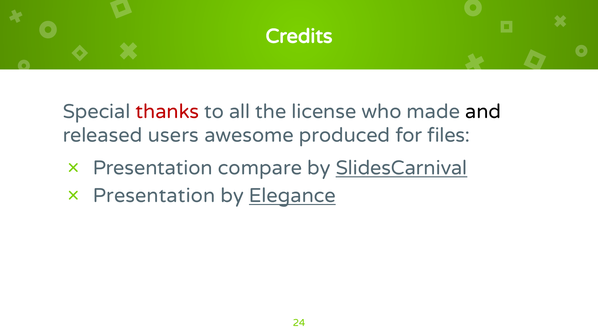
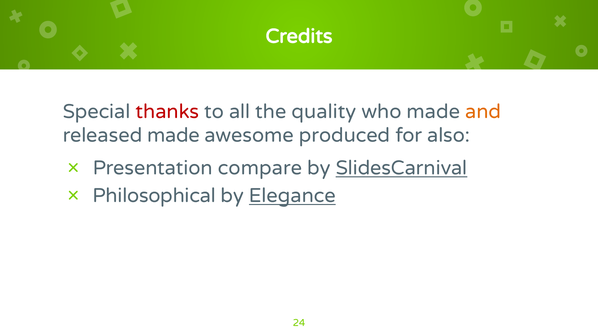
license: license -> quality
and colour: black -> orange
released users: users -> made
files: files -> also
Presentation at (154, 196): Presentation -> Philosophical
